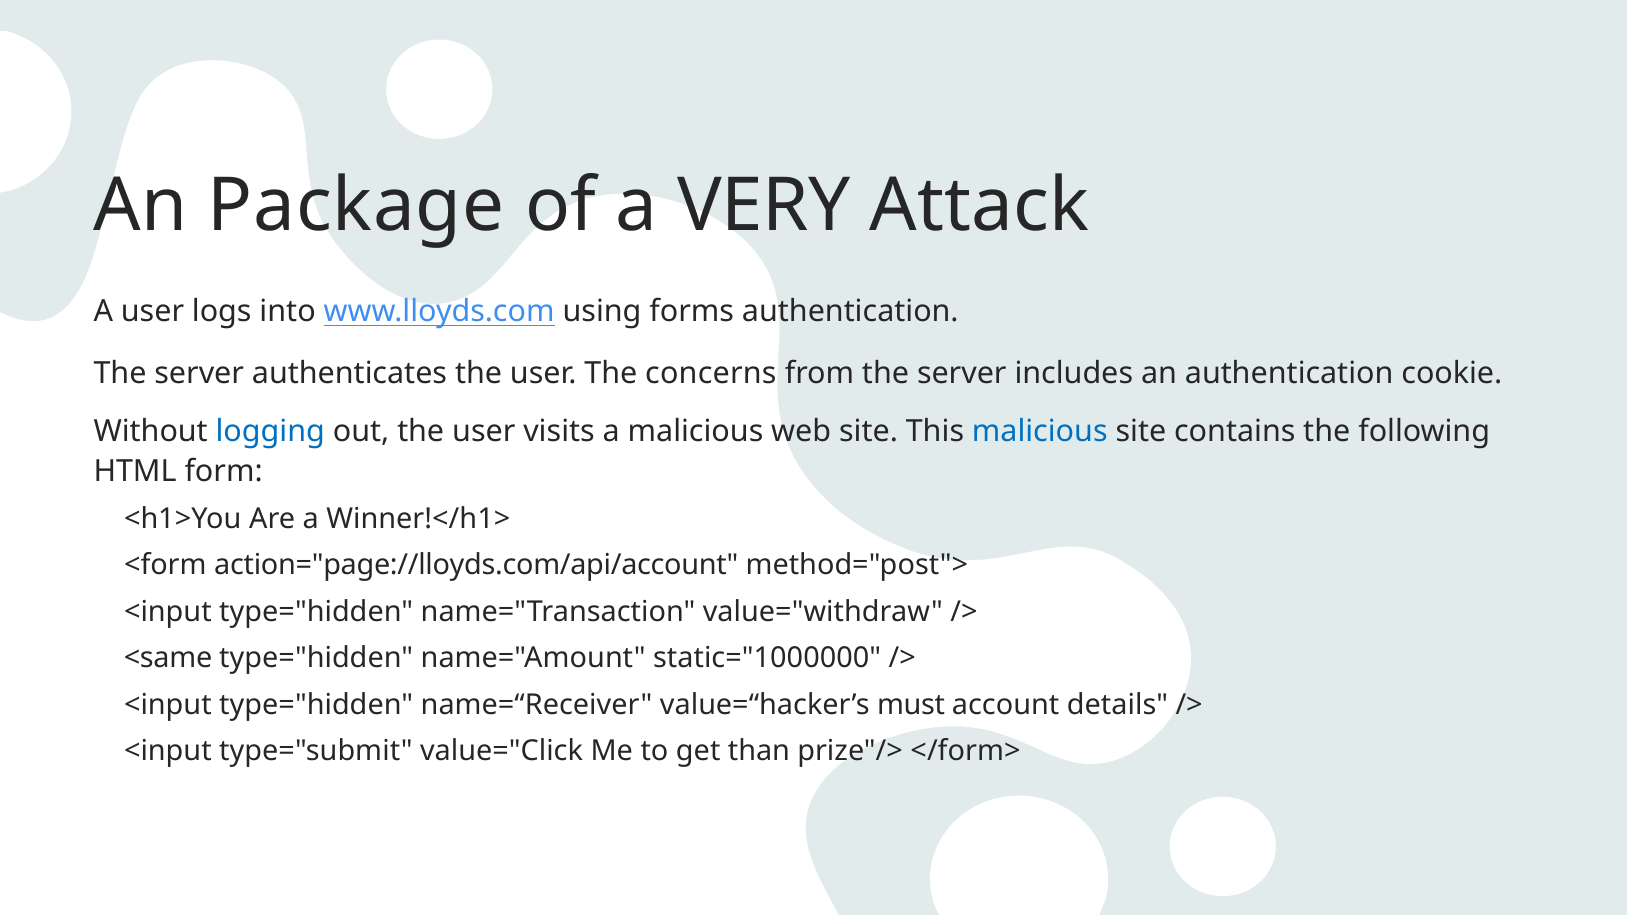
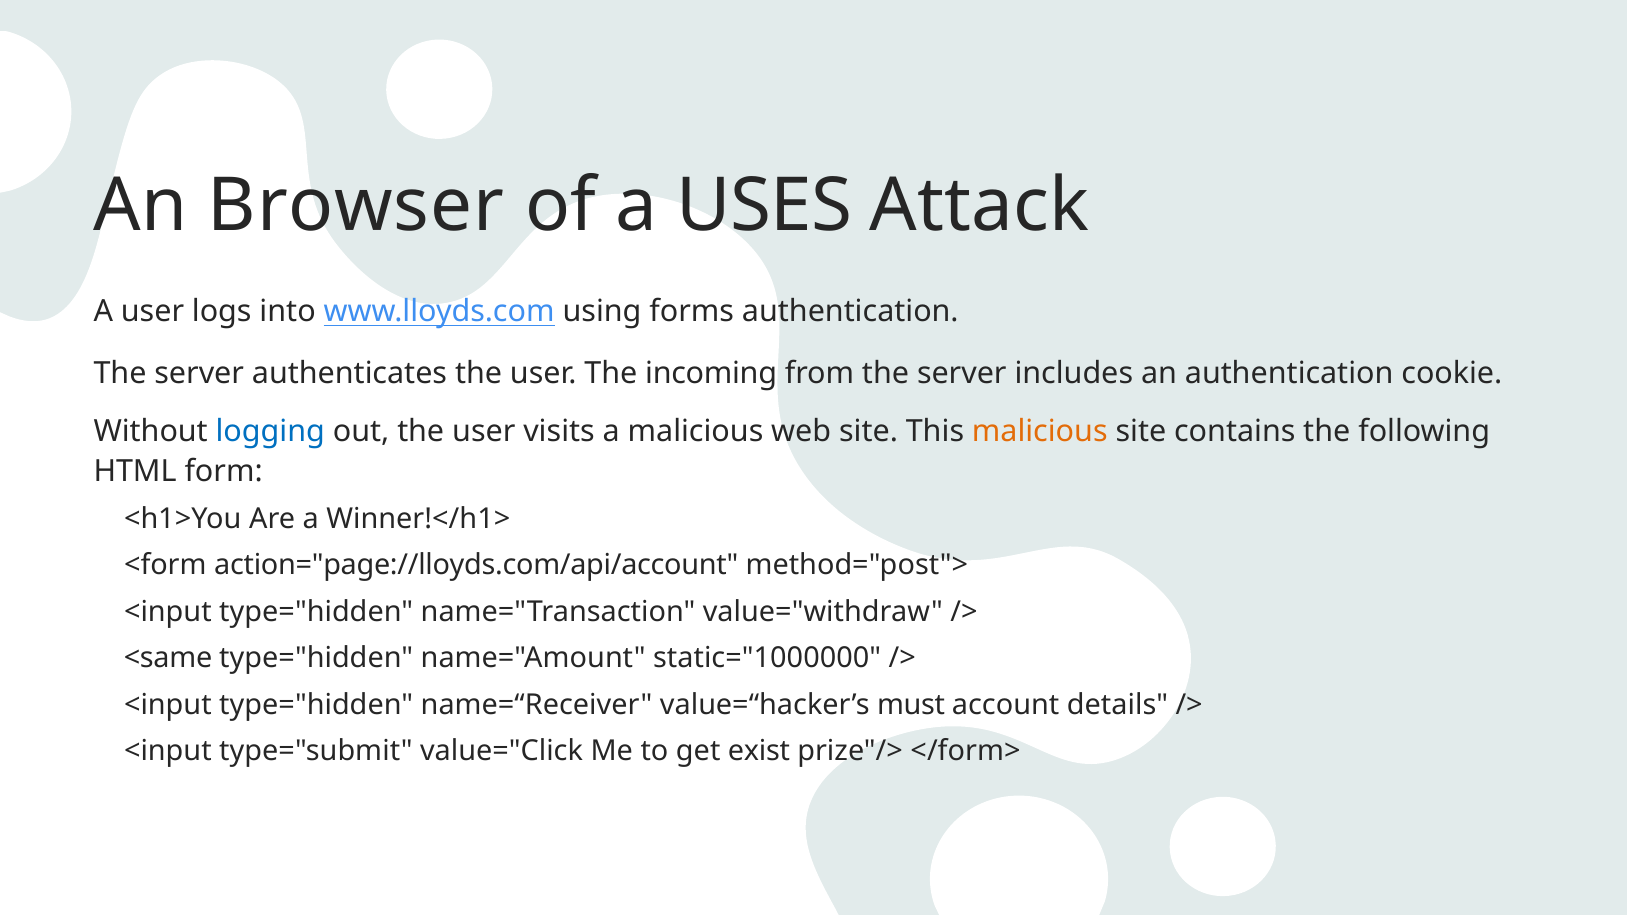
Package: Package -> Browser
VERY: VERY -> USES
concerns: concerns -> incoming
malicious at (1040, 431) colour: blue -> orange
than: than -> exist
